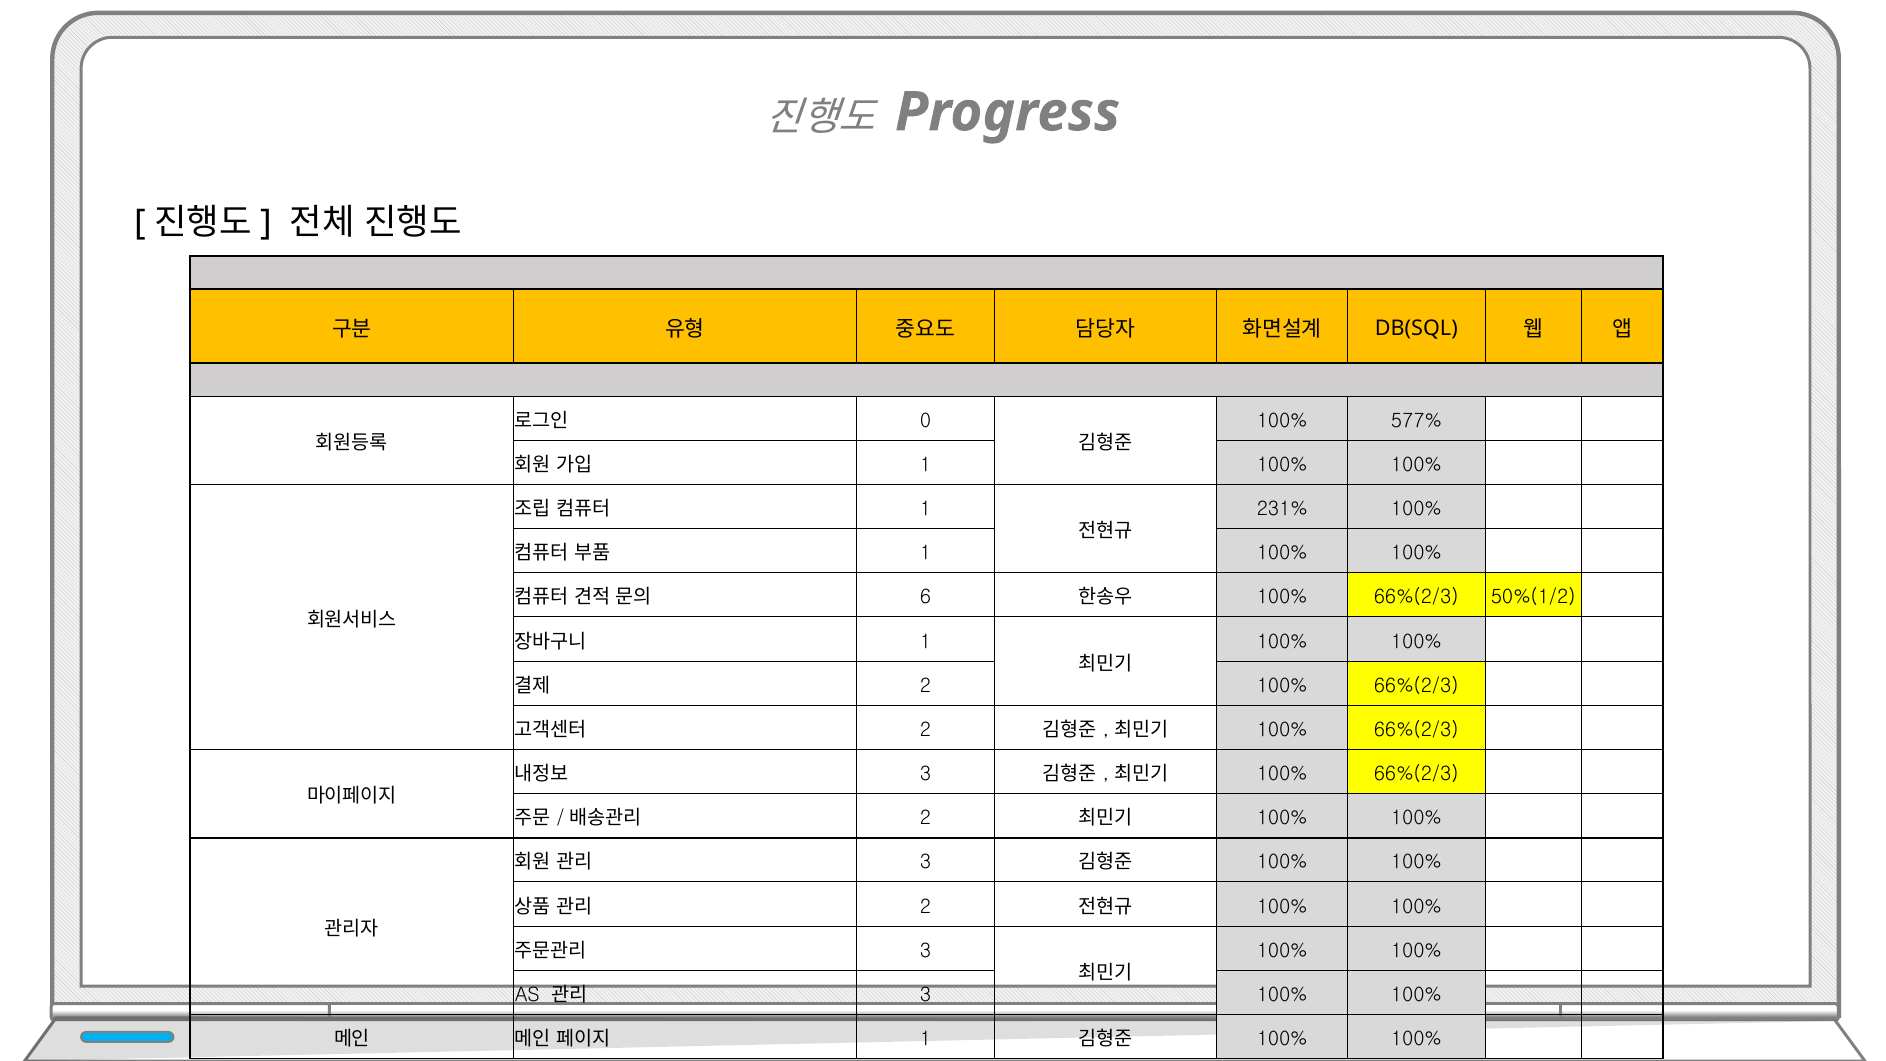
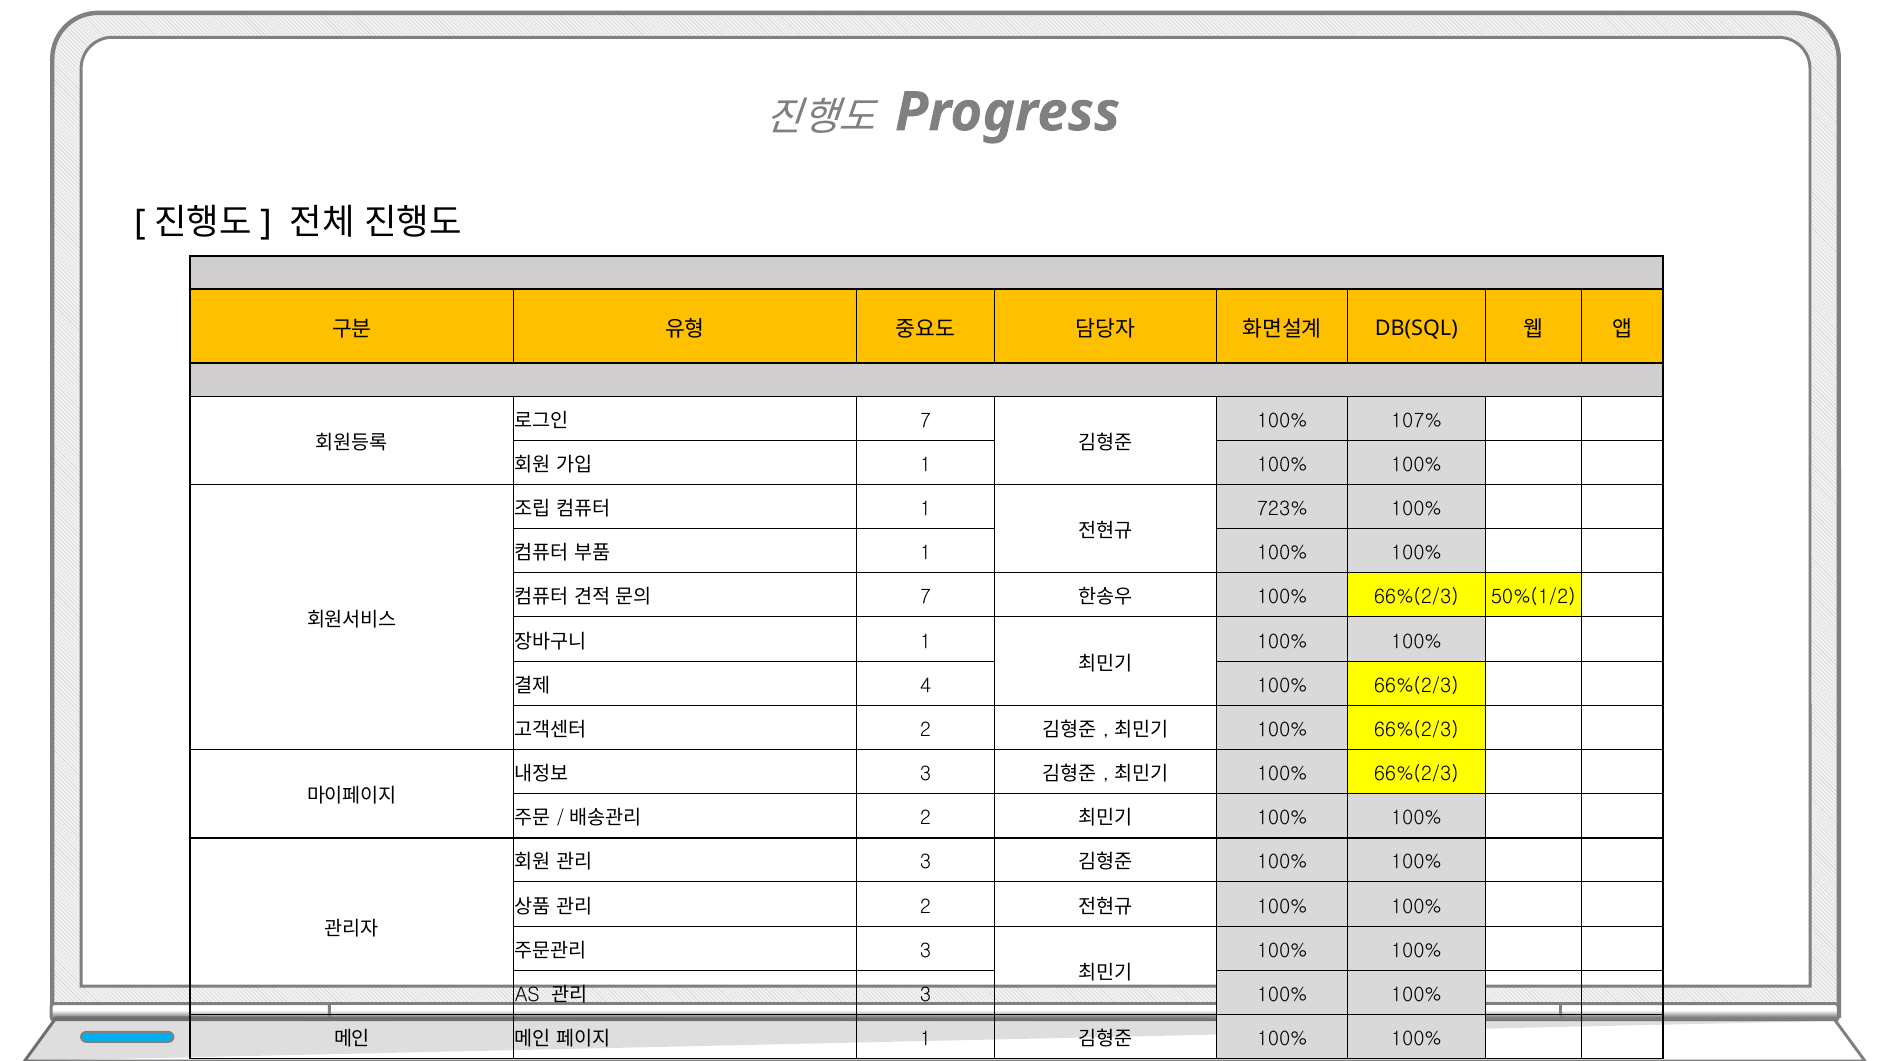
0 at (926, 421): 0 -> 7
577%: 577% -> 107%
231%: 231% -> 723%
6 at (926, 597): 6 -> 7
2 at (926, 686): 2 -> 4
